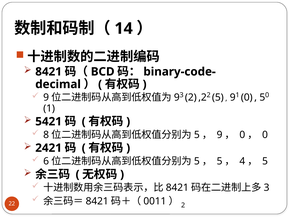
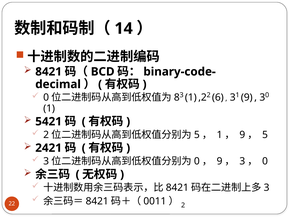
9 at (46, 97): 9 -> 0
9 at (177, 97): 9 -> 8
2 at (191, 97): 2 -> 1
2 5: 5 -> 6
9 at (233, 97): 9 -> 3
1 0: 0 -> 9
5 at (262, 97): 5 -> 3
8 at (46, 135): 8 -> 2
9 at (220, 135): 9 -> 1
0 at (242, 135): 0 -> 9
0 at (265, 135): 0 -> 5
6 at (46, 161): 6 -> 3
5 at (197, 161): 5 -> 0
5 at (220, 161): 5 -> 9
4 at (242, 161): 4 -> 3
5 at (265, 161): 5 -> 0
